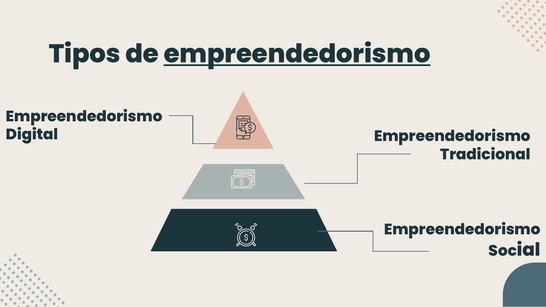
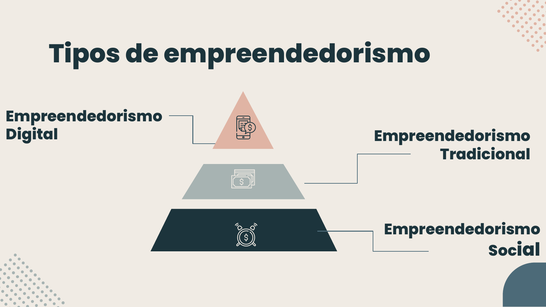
empreendedorismo at (297, 54) underline: present -> none
